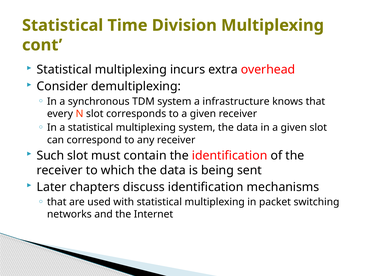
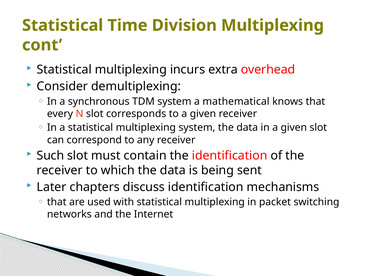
infrastructure: infrastructure -> mathematical
